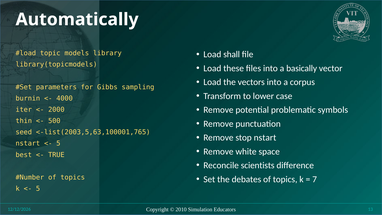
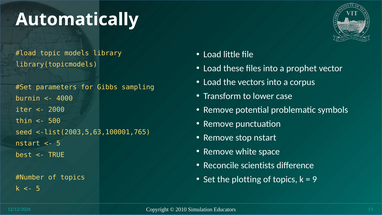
shall: shall -> little
basically: basically -> prophet
debates: debates -> plotting
7: 7 -> 9
